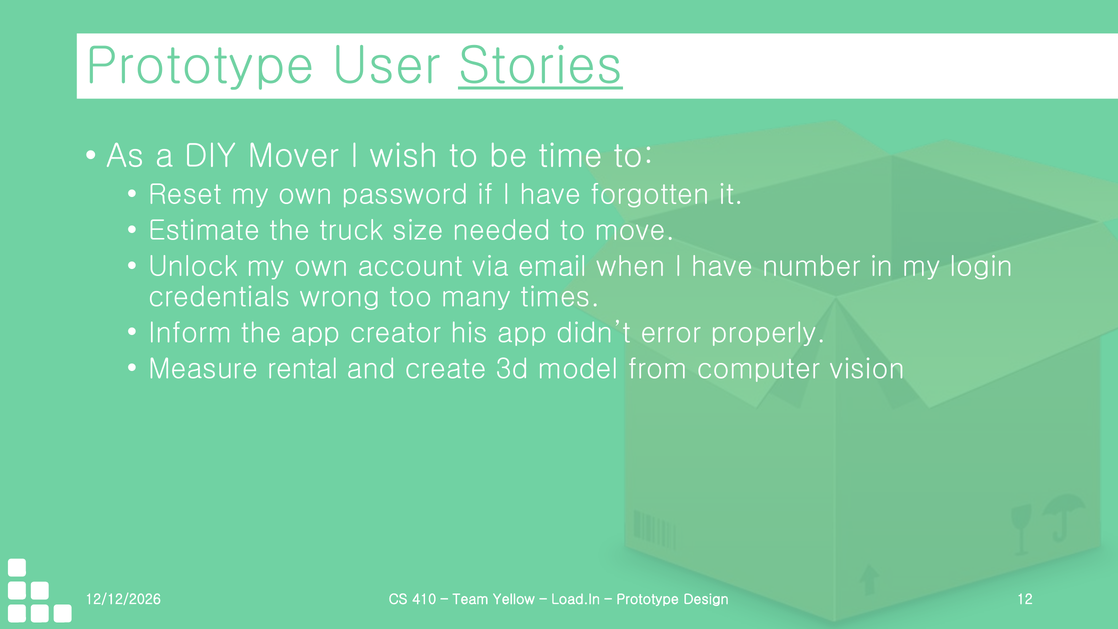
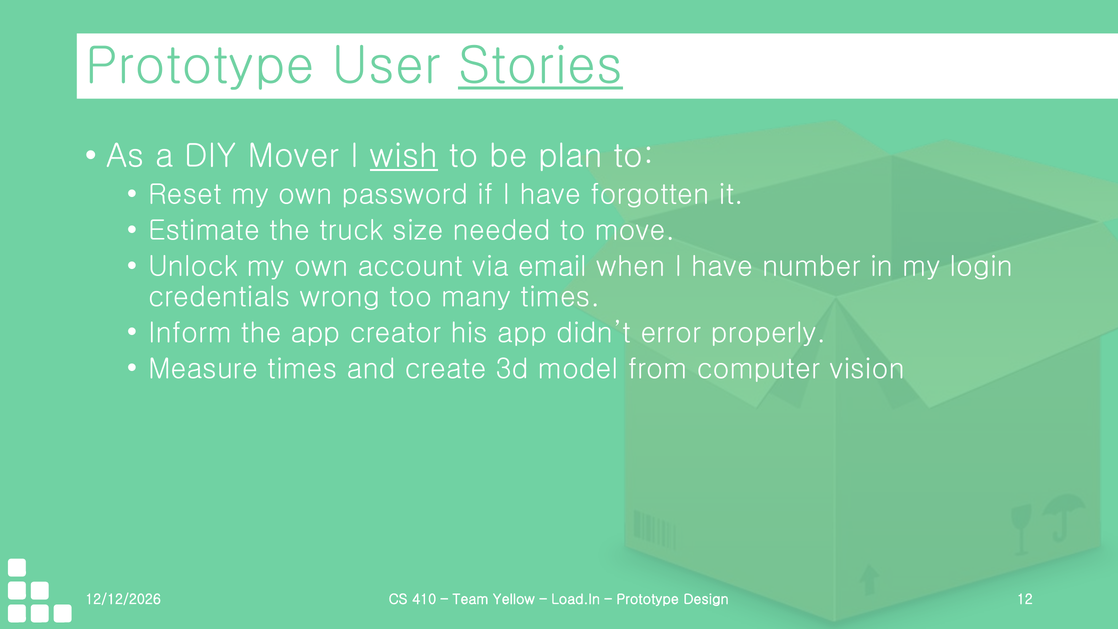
wish underline: none -> present
time: time -> plan
Measure rental: rental -> times
